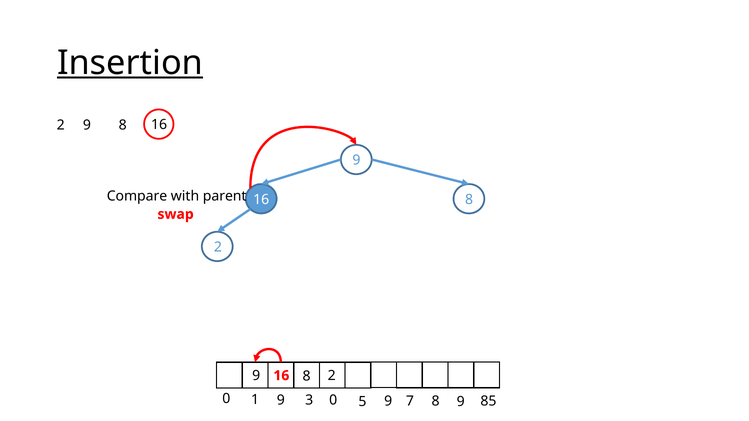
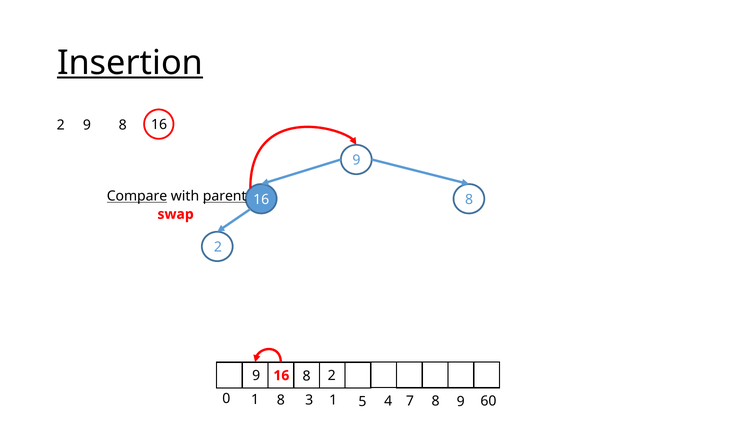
Compare underline: none -> present
parent underline: none -> present
1 9: 9 -> 8
3 0: 0 -> 1
5 9: 9 -> 4
85: 85 -> 60
